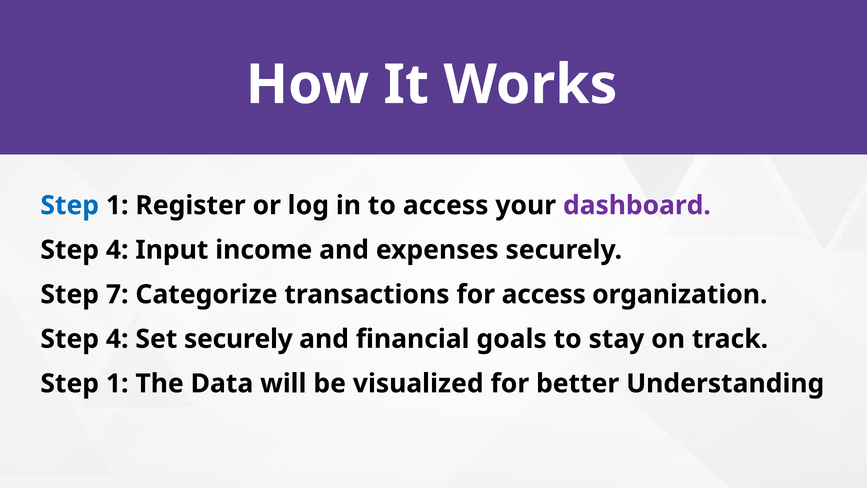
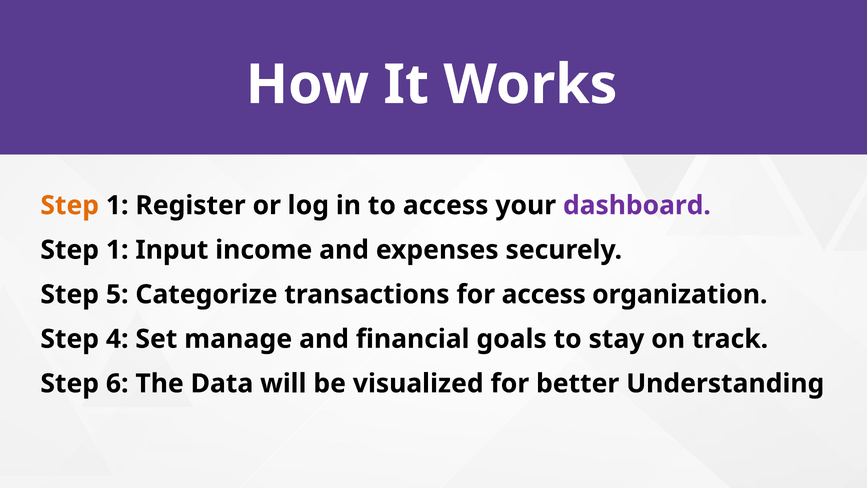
Step at (70, 205) colour: blue -> orange
4 at (117, 250): 4 -> 1
7: 7 -> 5
Set securely: securely -> manage
1 at (117, 383): 1 -> 6
